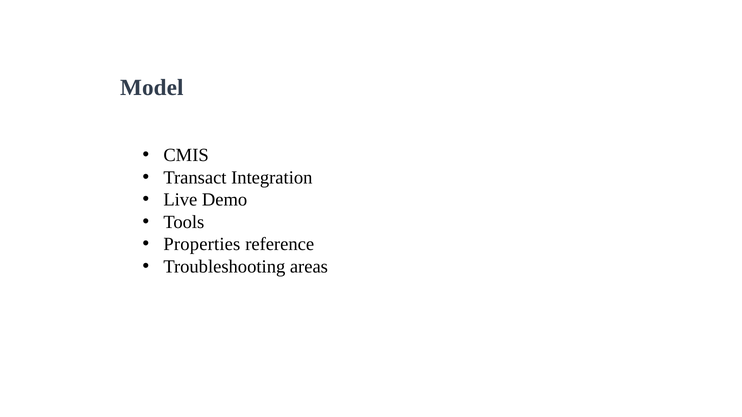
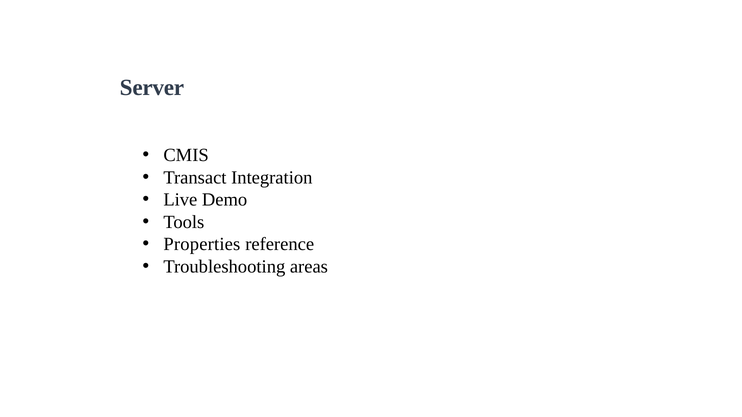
Model: Model -> Server
